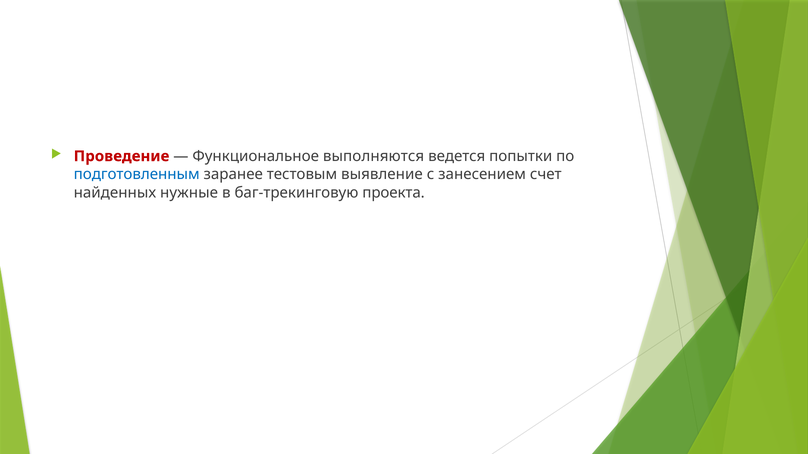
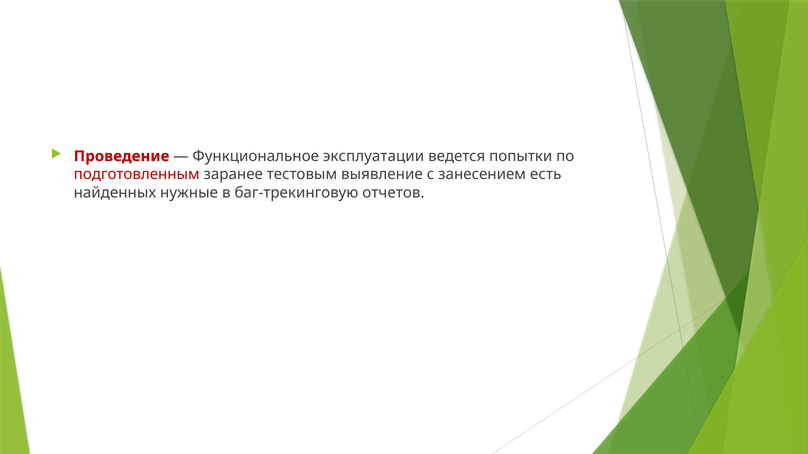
выполняются: выполняются -> эксплуатации
подготовленным colour: blue -> red
счет: счет -> есть
проекта: проекта -> отчетов
